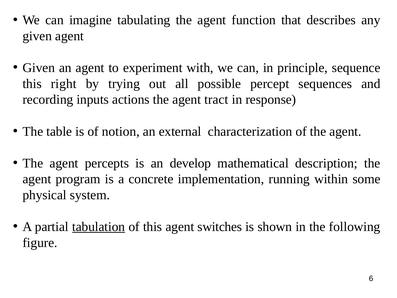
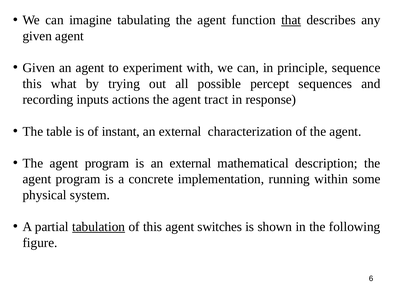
that underline: none -> present
right: right -> what
notion: notion -> instant
percepts at (107, 163): percepts -> program
is an develop: develop -> external
